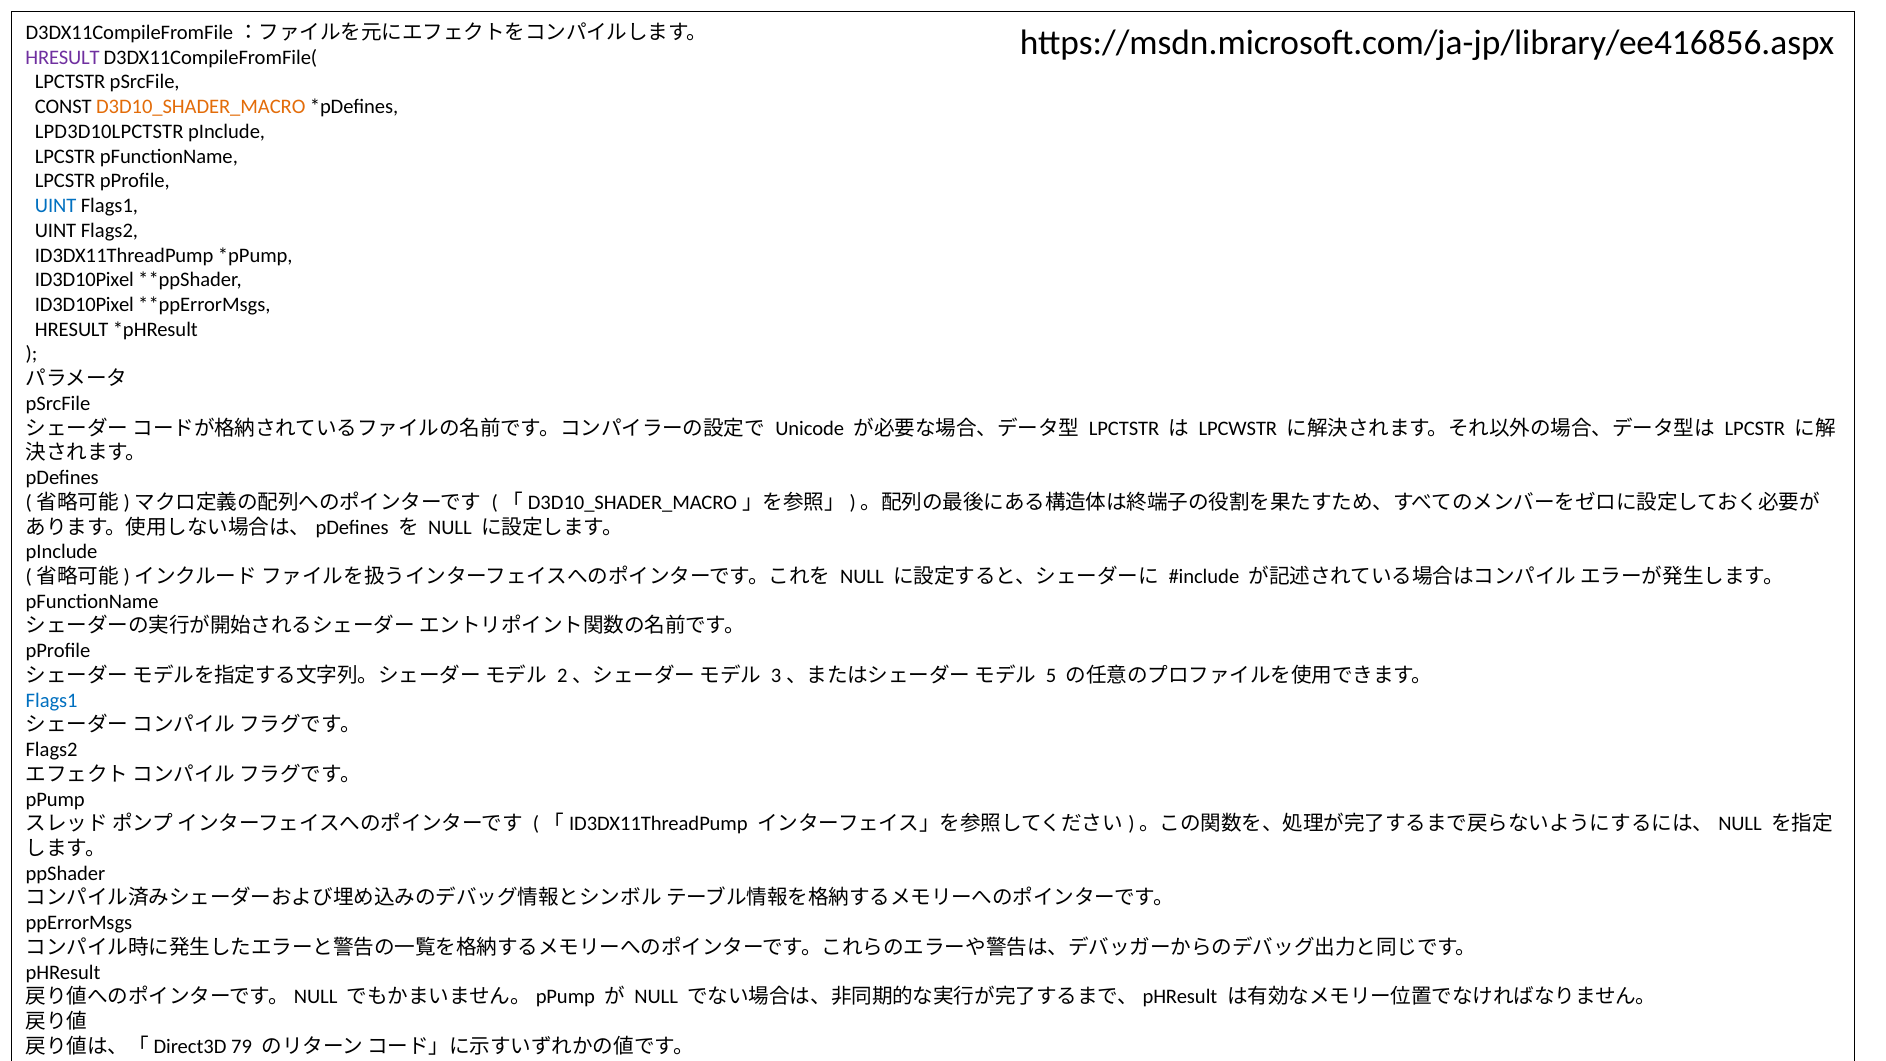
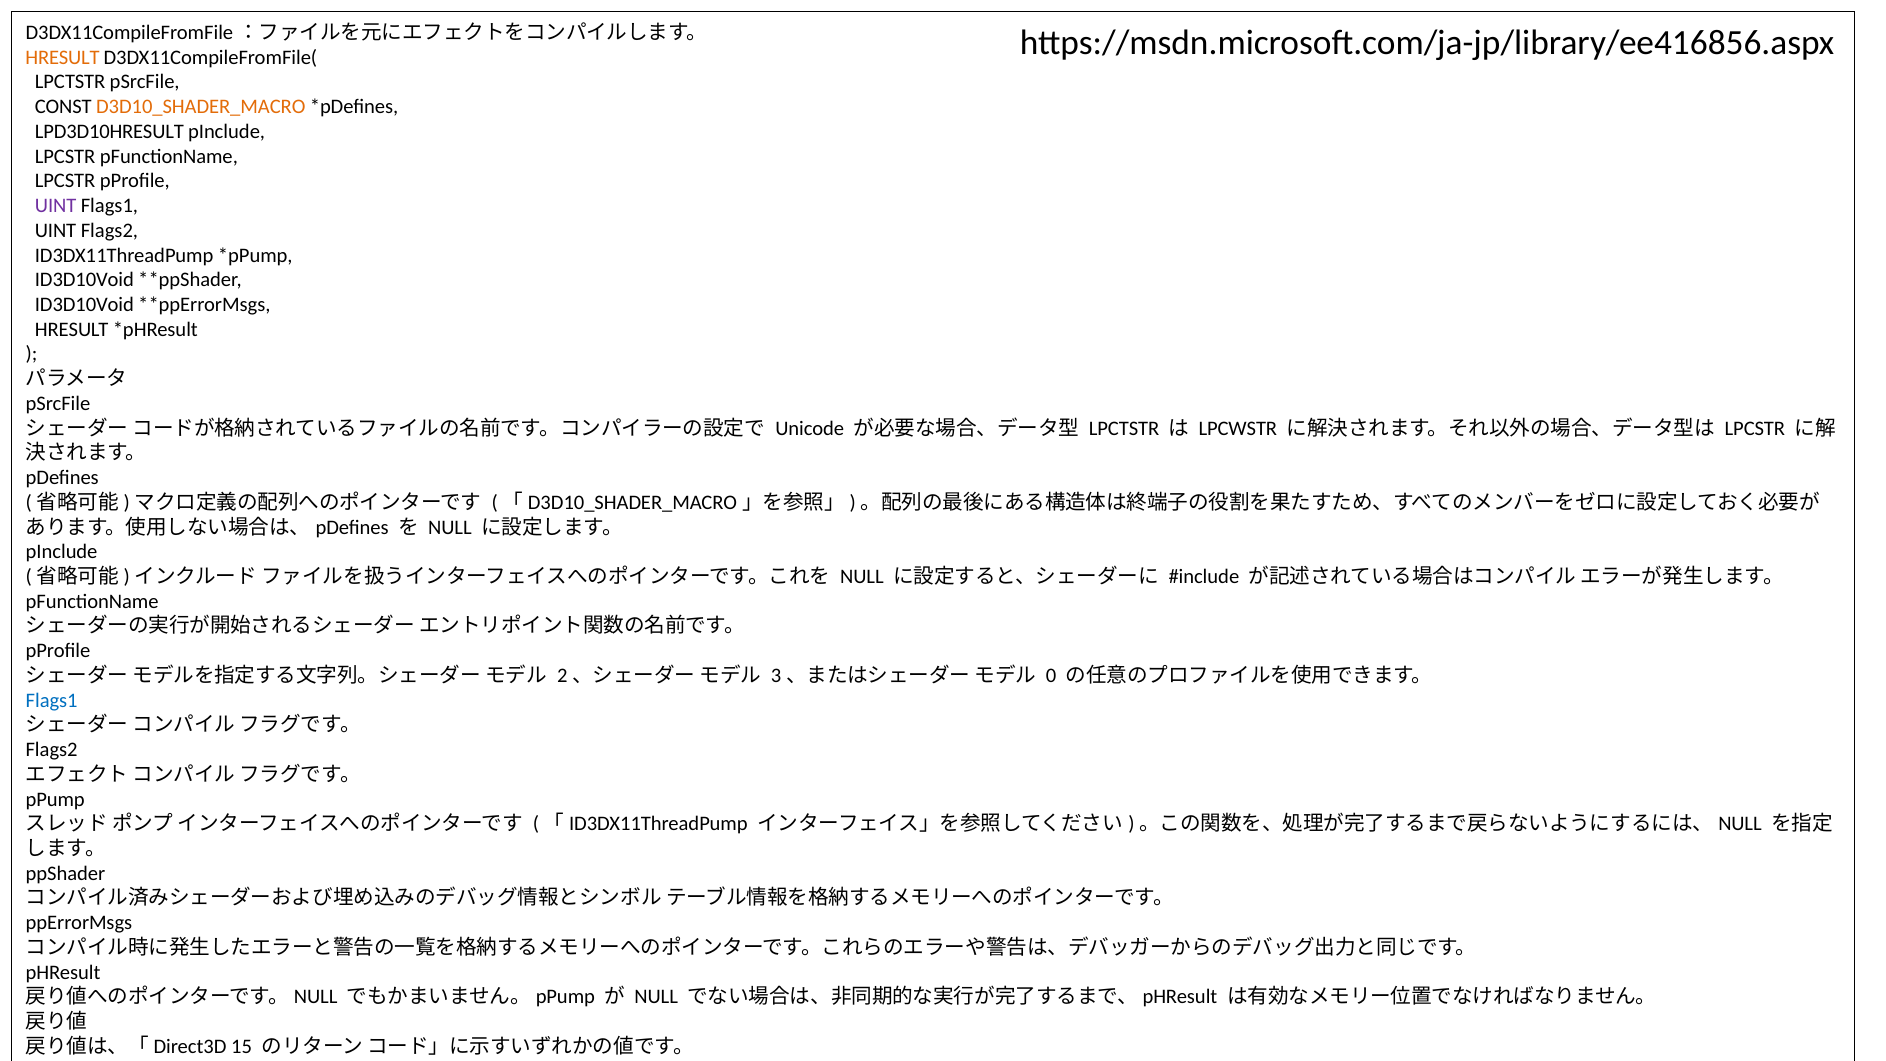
HRESULT at (63, 57) colour: purple -> orange
LPD3D10LPCTSTR: LPD3D10LPCTSTR -> LPD3D10HRESULT
UINT at (56, 206) colour: blue -> purple
ID3D10Pixel at (84, 280): ID3D10Pixel -> ID3D10Void
ID3D10Pixel at (84, 305): ID3D10Pixel -> ID3D10Void
5: 5 -> 0
79: 79 -> 15
